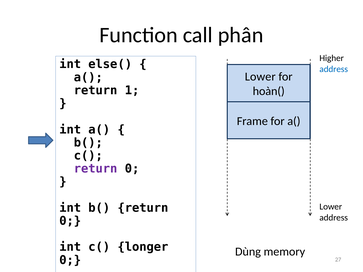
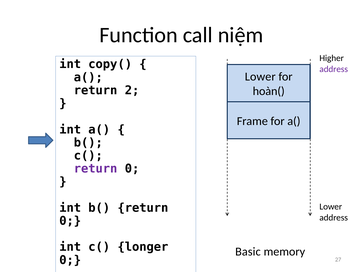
phân: phân -> niệm
else(: else( -> copy(
address at (334, 69) colour: blue -> purple
1: 1 -> 2
Dùng: Dùng -> Basic
